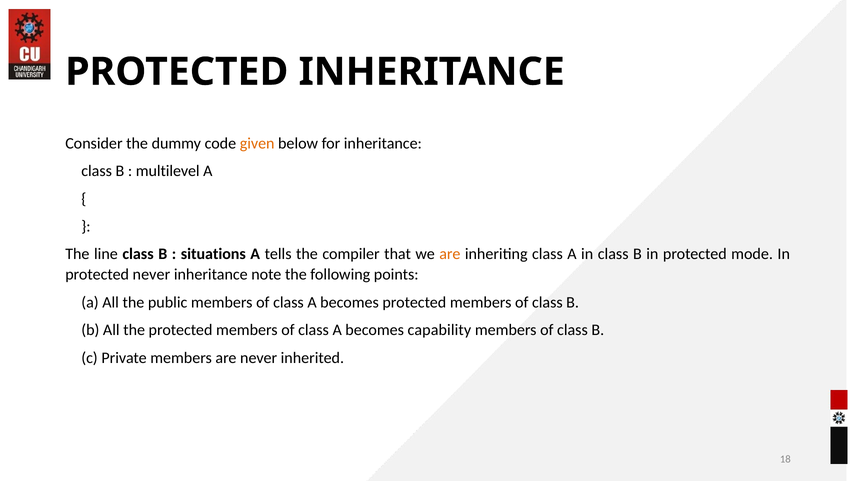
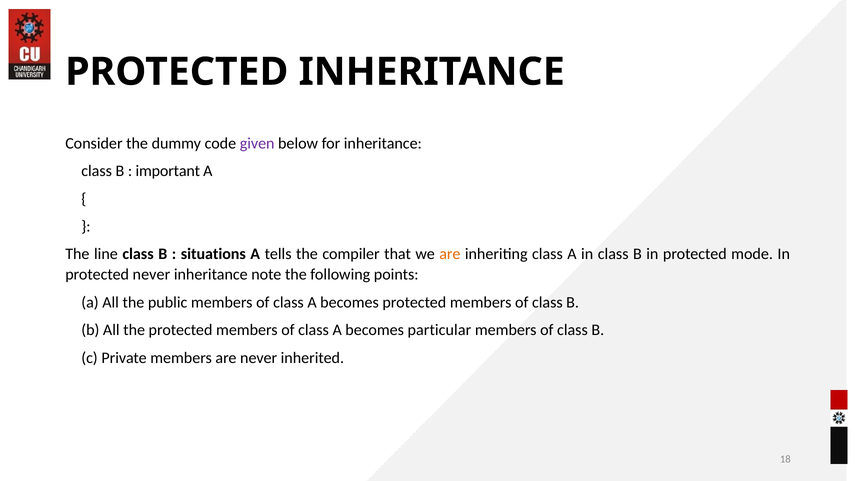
given colour: orange -> purple
multilevel: multilevel -> important
capability: capability -> particular
